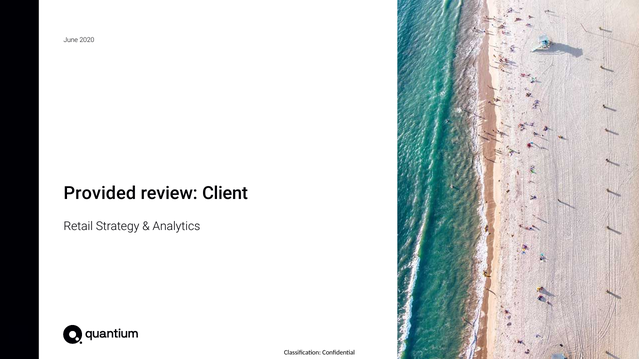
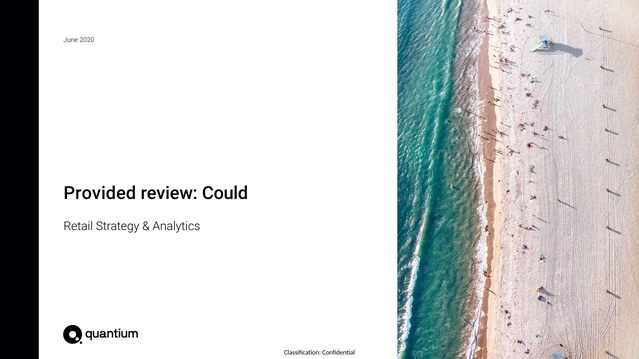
Client: Client -> Could
